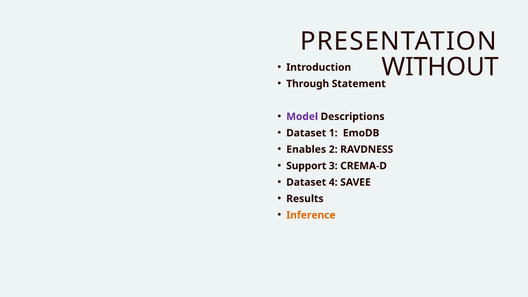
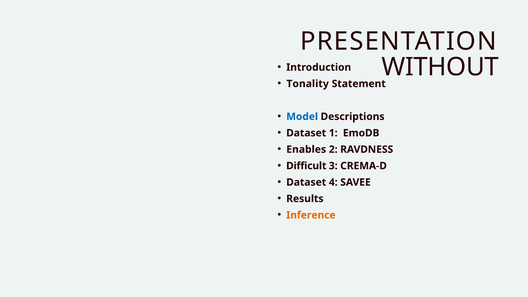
Through: Through -> Tonality
Model colour: purple -> blue
Support: Support -> Difficult
